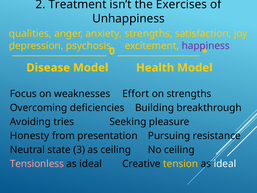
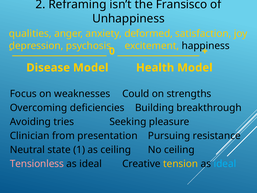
Treatment: Treatment -> Reframing
Exercises: Exercises -> Fransisco
anxiety strengths: strengths -> deformed
happiness colour: purple -> black
Effort: Effort -> Could
Honesty: Honesty -> Clinician
3: 3 -> 1
ideal at (225, 164) colour: white -> light blue
